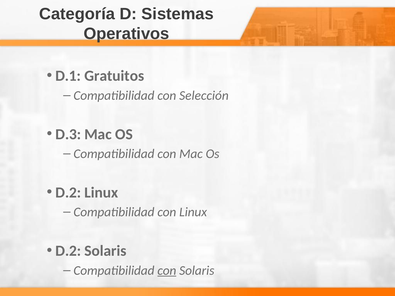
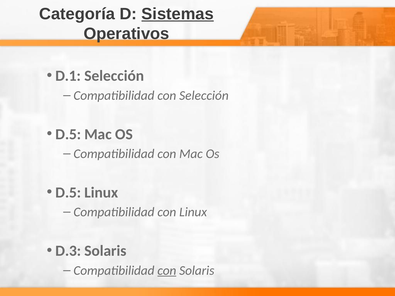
Sistemas underline: none -> present
D.1 Gratuitos: Gratuitos -> Selección
D.3 at (68, 134): D.3 -> D.5
D.2 at (68, 193): D.2 -> D.5
D.2 at (68, 251): D.2 -> D.3
